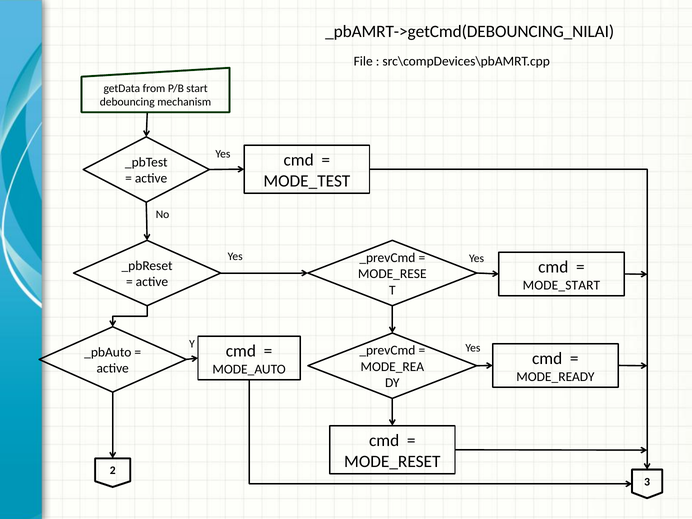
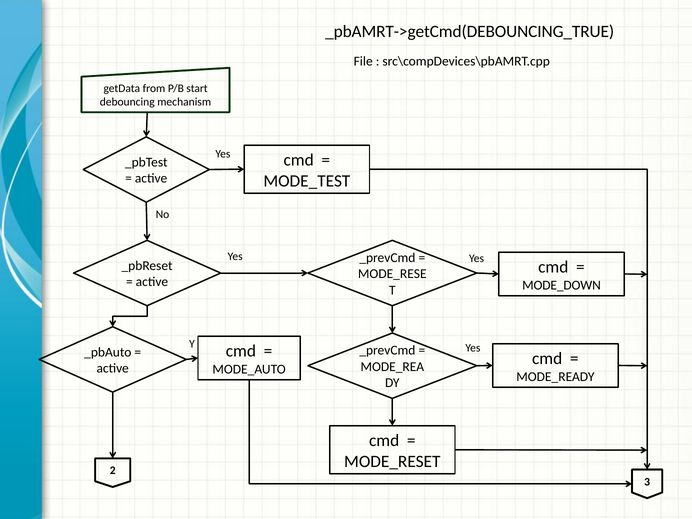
_pbAMRT->getCmd(DEBOUNCING_NILAI: _pbAMRT->getCmd(DEBOUNCING_NILAI -> _pbAMRT->getCmd(DEBOUNCING_TRUE
MODE_START: MODE_START -> MODE_DOWN
